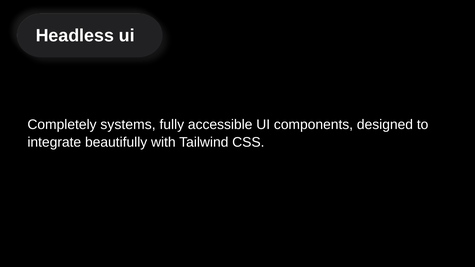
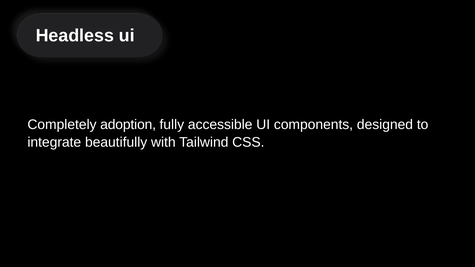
systems: systems -> adoption
